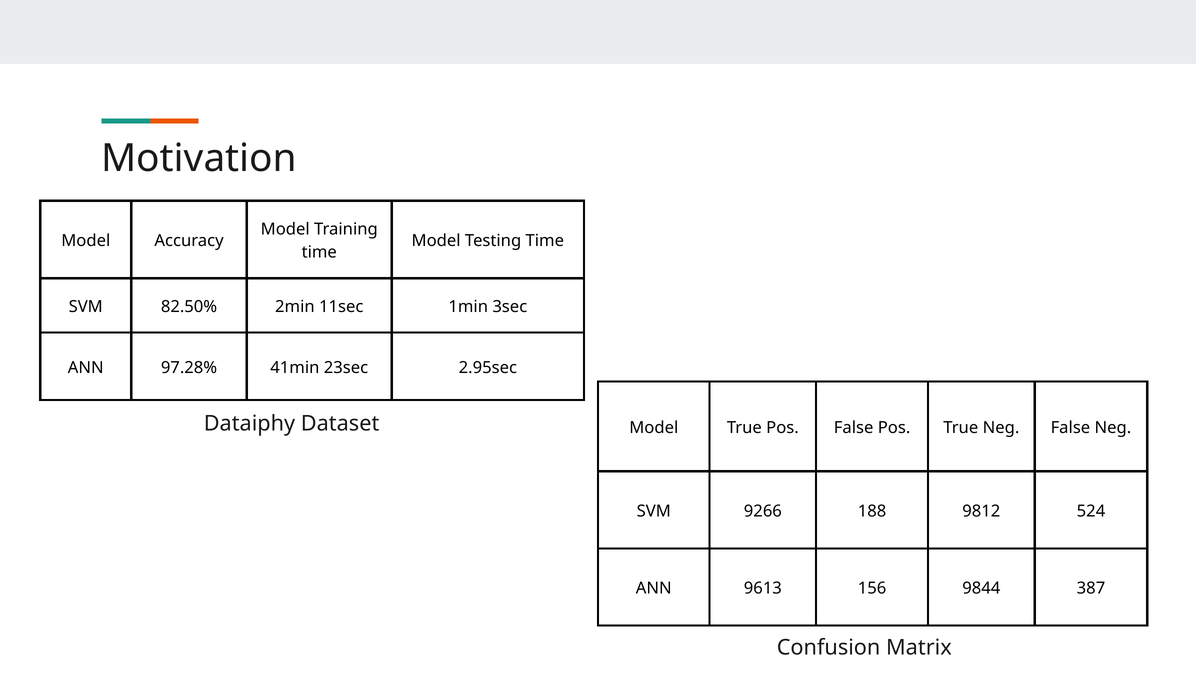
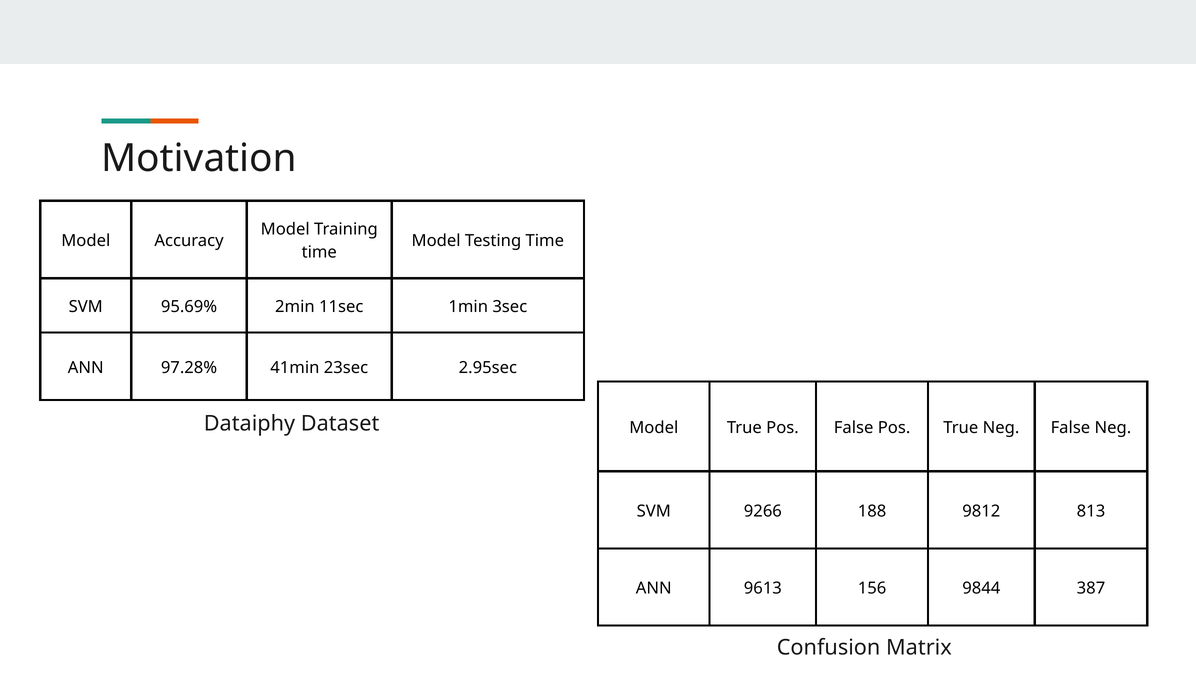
82.50%: 82.50% -> 95.69%
524: 524 -> 813
